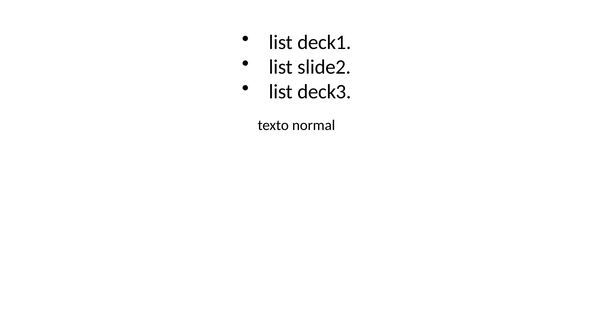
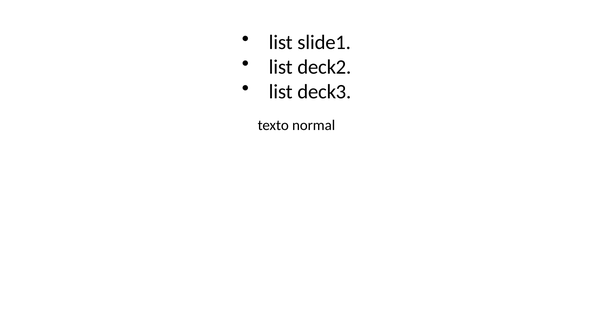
deck1: deck1 -> slide1
slide2: slide2 -> deck2
